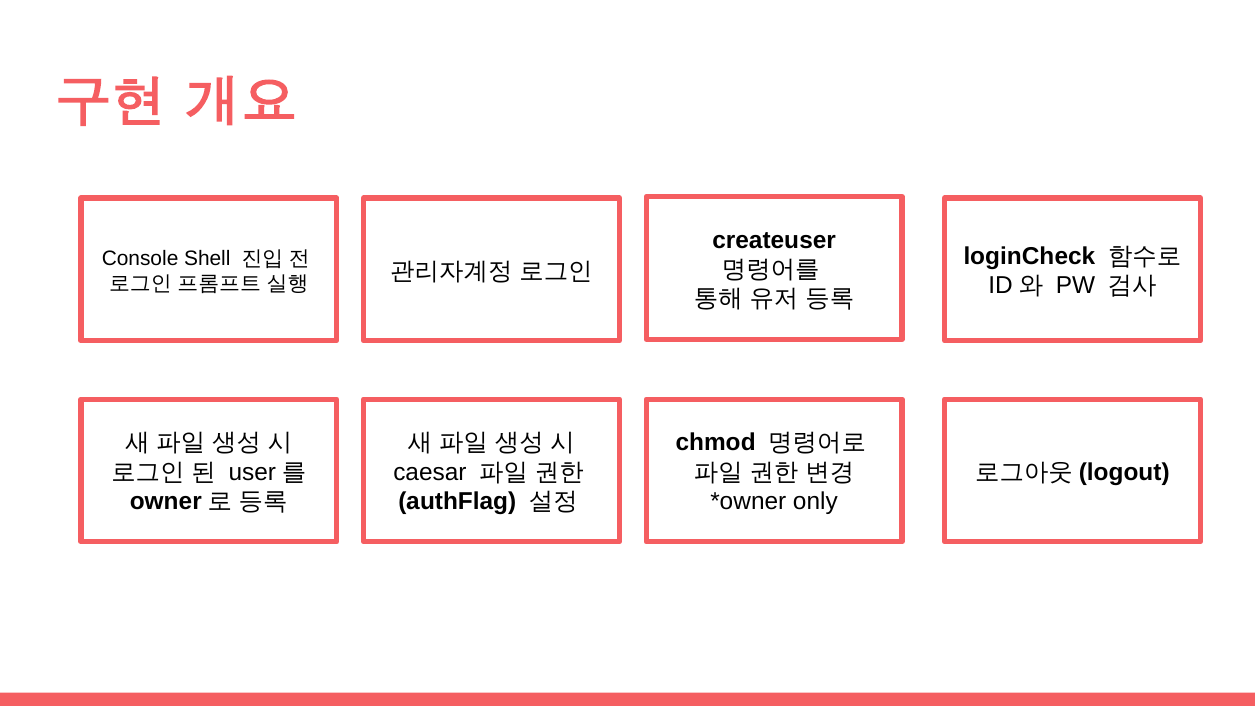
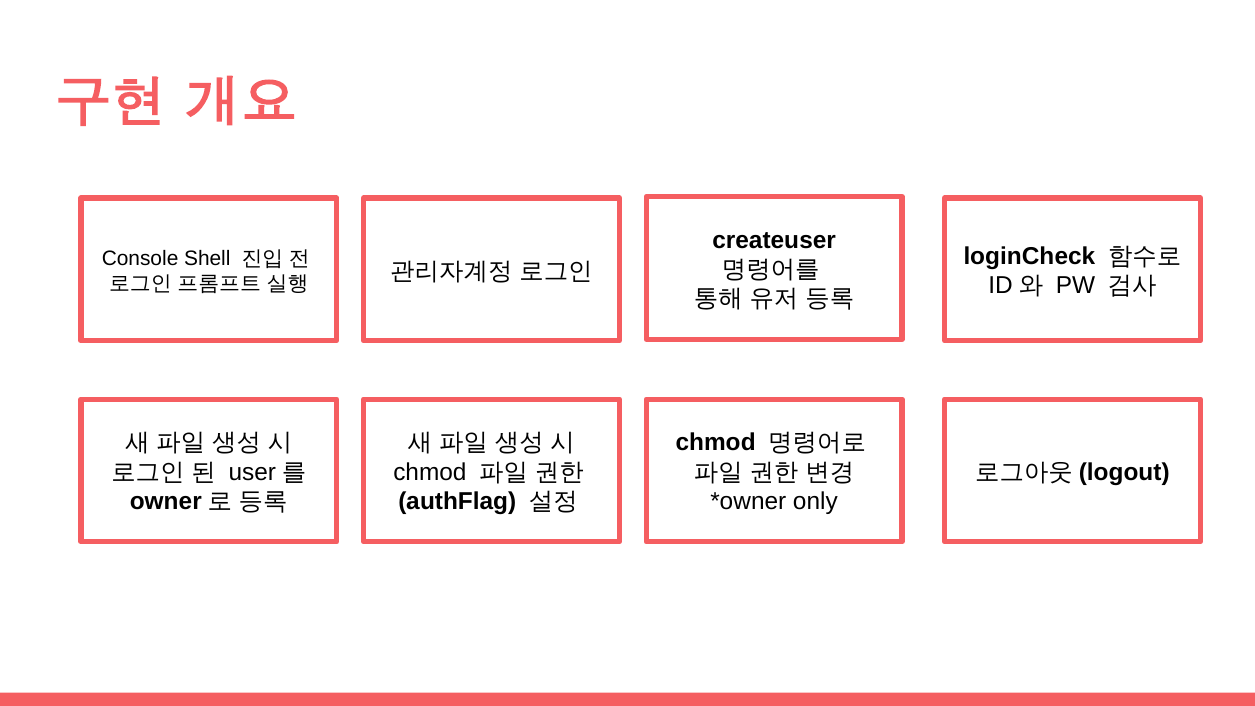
caesar at (430, 472): caesar -> chmod
